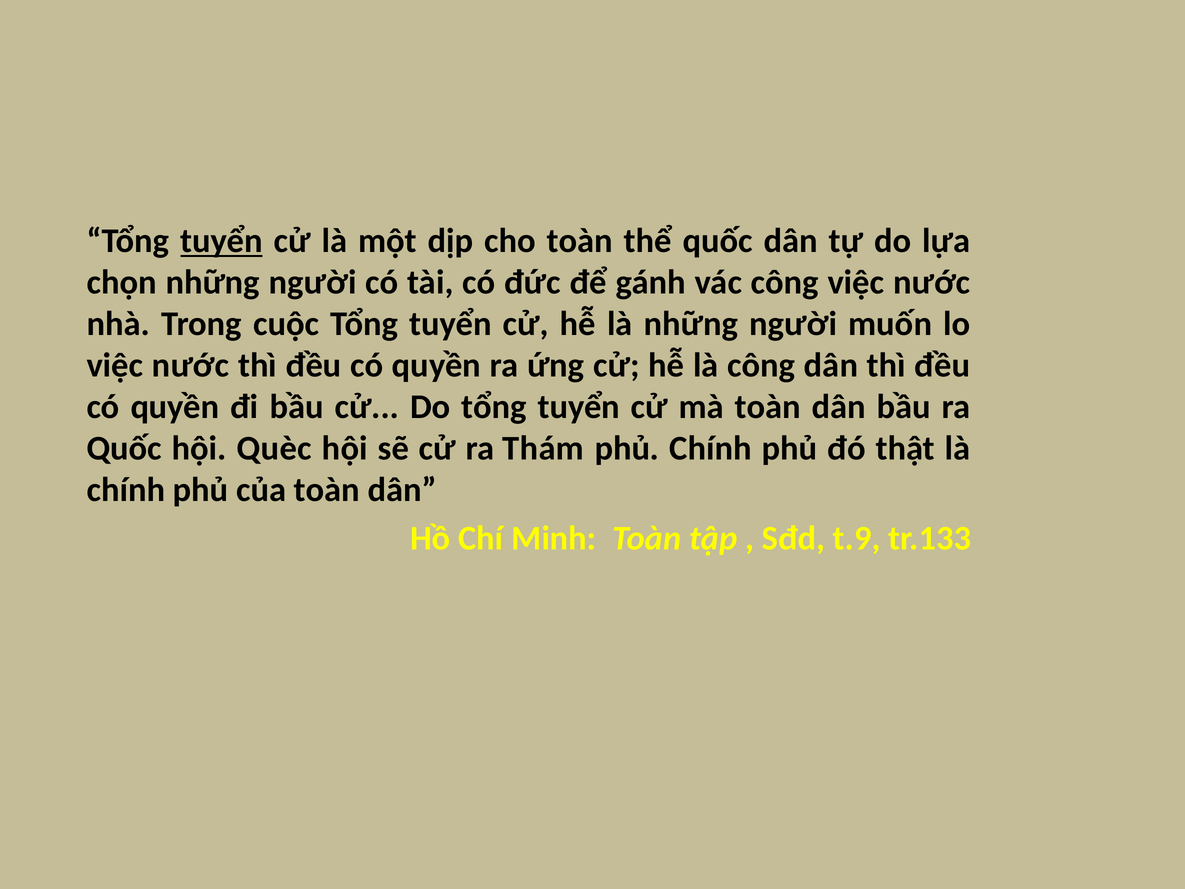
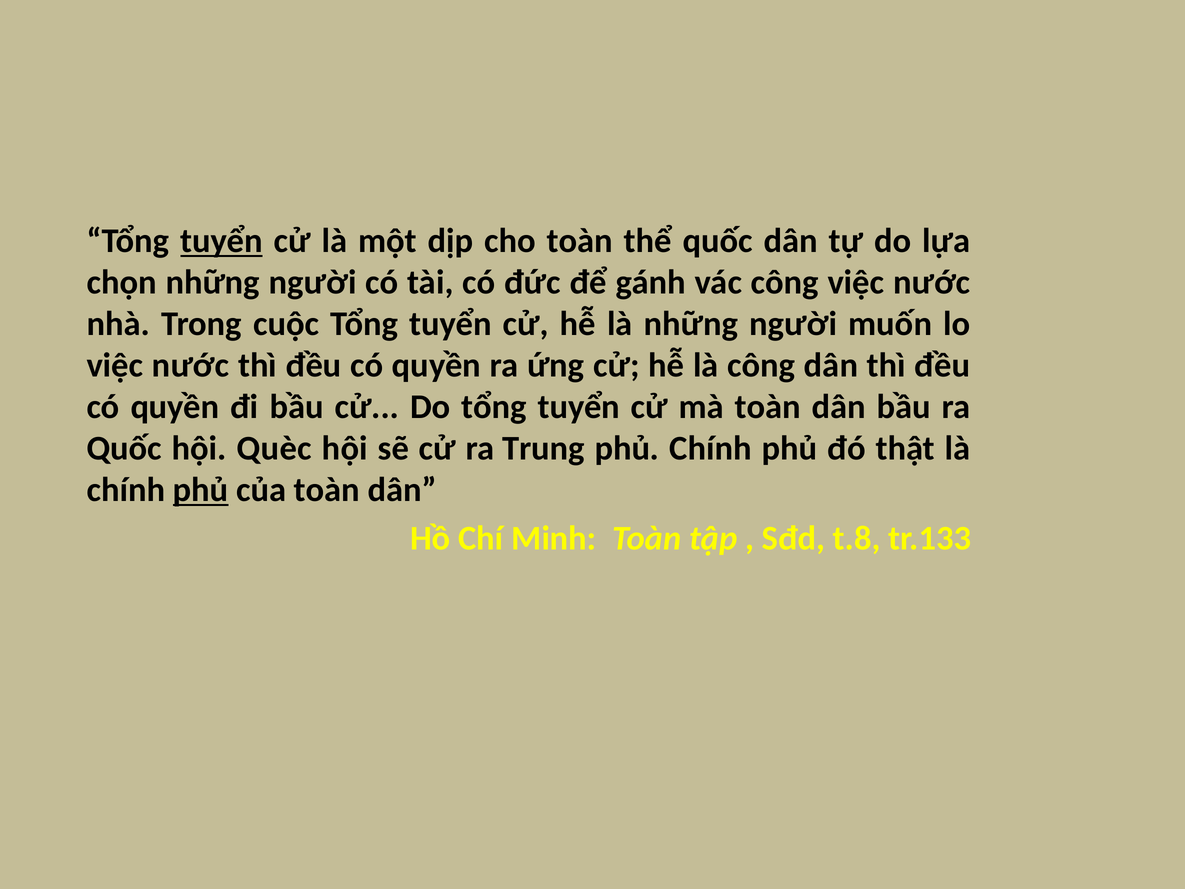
Thám: Thám -> Trung
phủ at (201, 490) underline: none -> present
t.9: t.9 -> t.8
